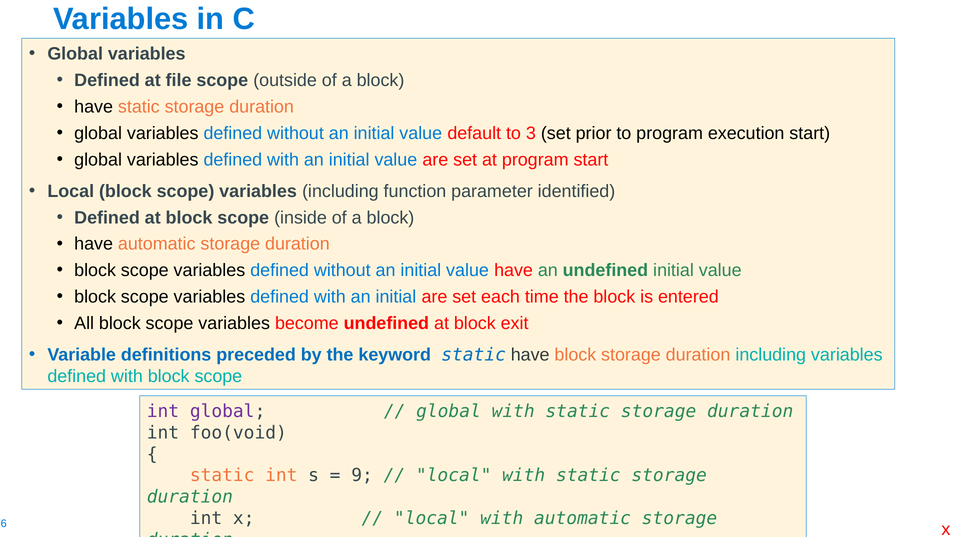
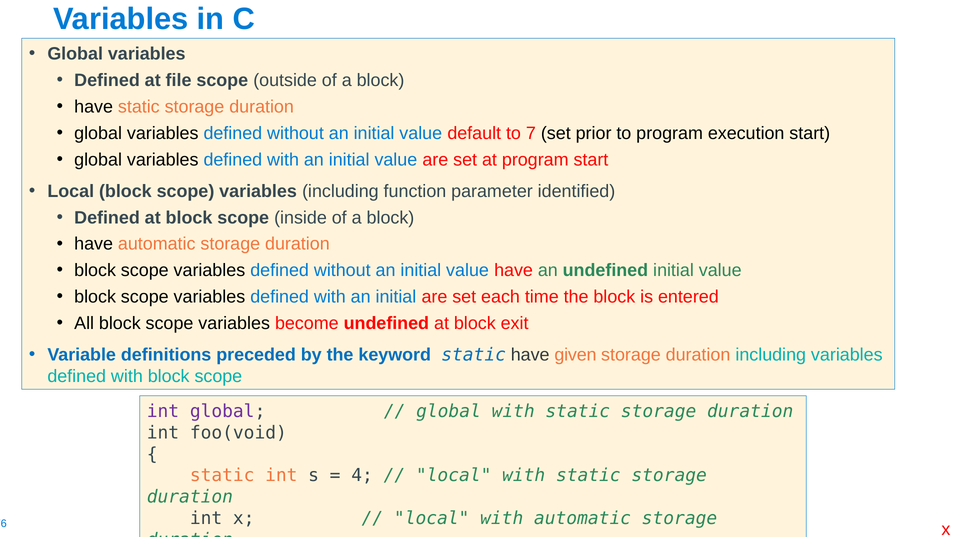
3: 3 -> 7
have block: block -> given
9: 9 -> 4
